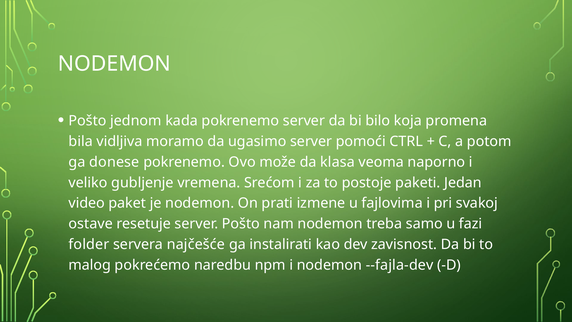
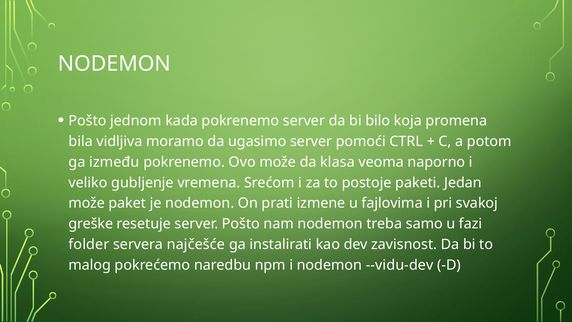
donese: donese -> između
video at (87, 203): video -> može
ostave: ostave -> greške
--fajla-dev: --fajla-dev -> --vidu-dev
